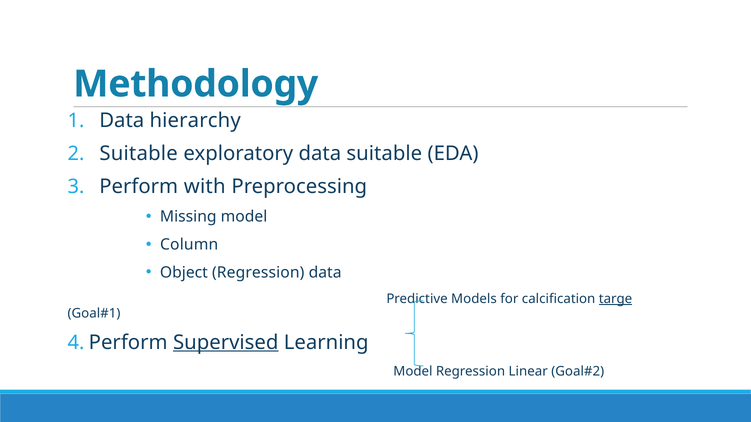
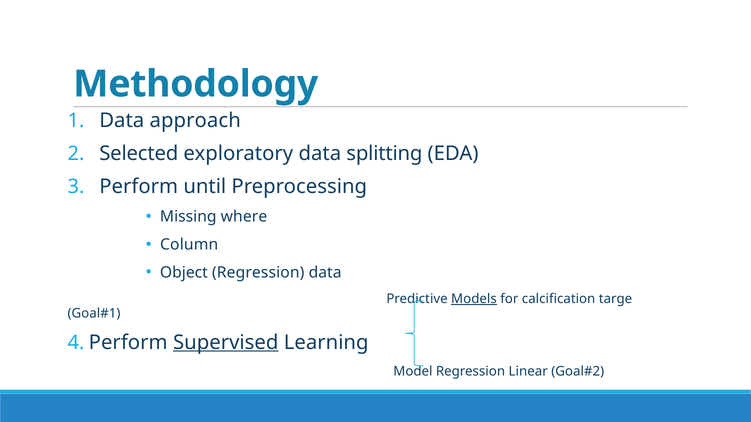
hierarchy: hierarchy -> approach
2 Suitable: Suitable -> Selected
data suitable: suitable -> splitting
with: with -> until
Missing model: model -> where
Models underline: none -> present
targe underline: present -> none
